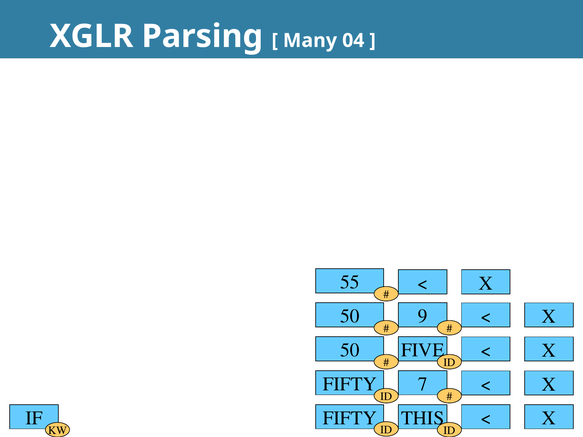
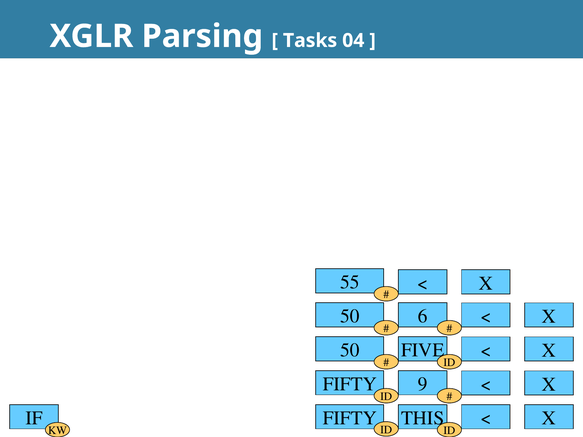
Many: Many -> Tasks
9: 9 -> 6
7: 7 -> 9
